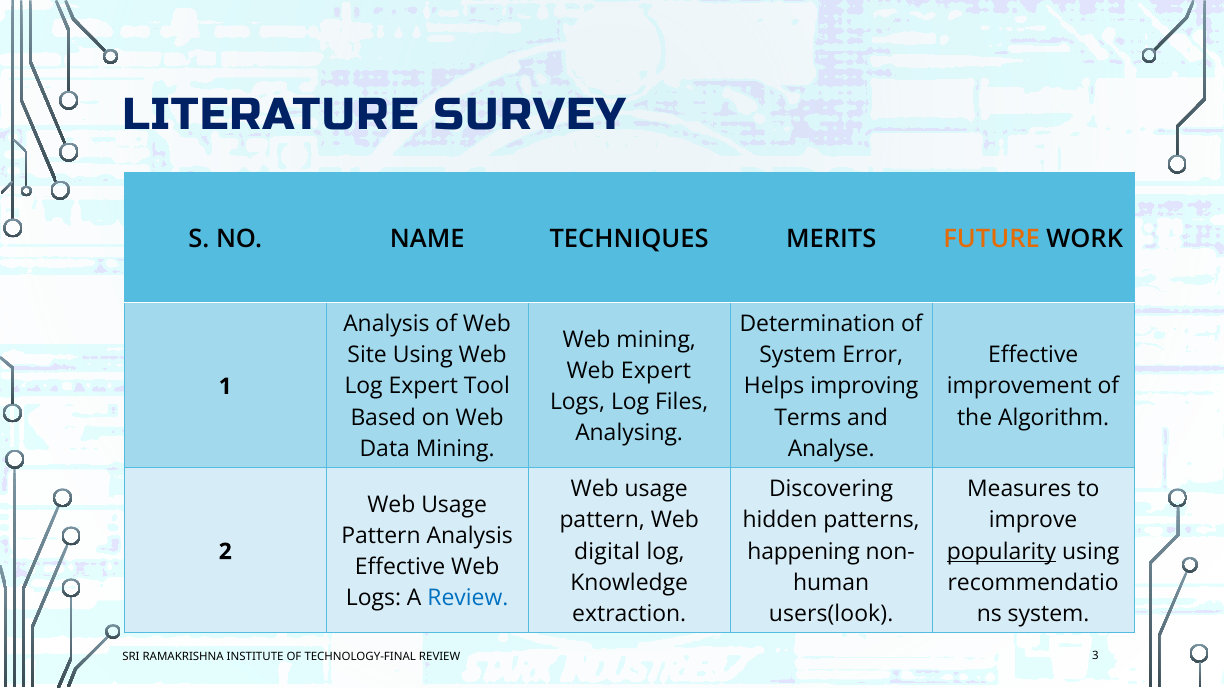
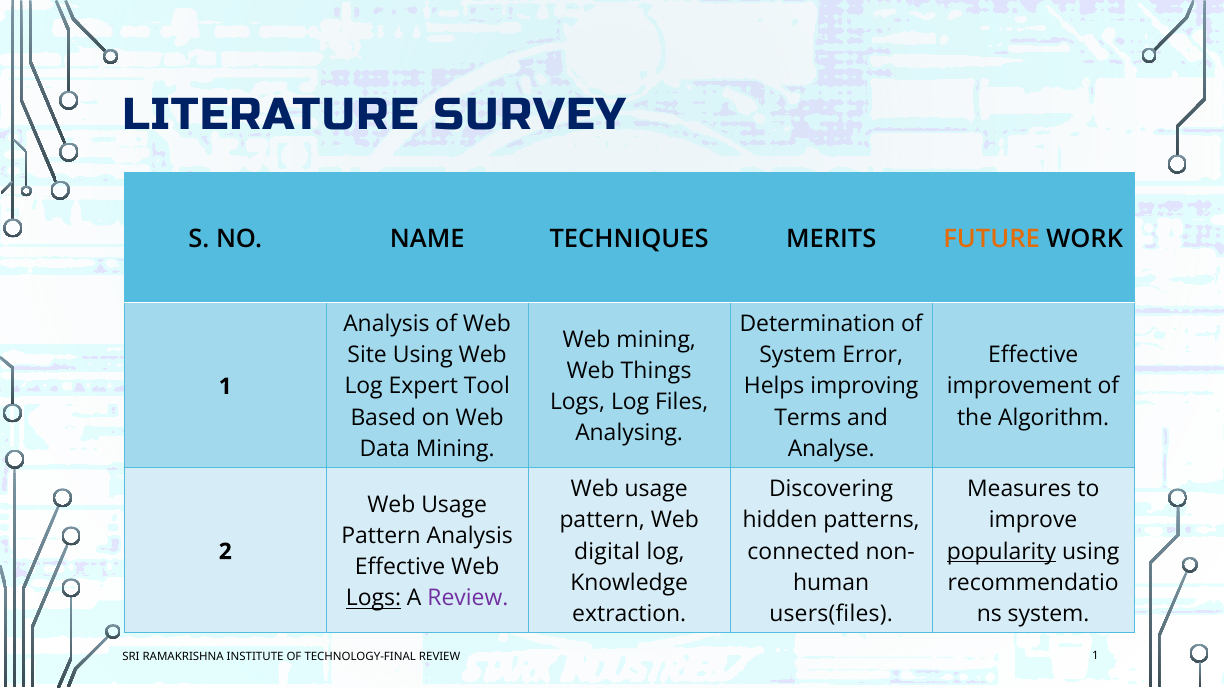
Web Expert: Expert -> Things
happening: happening -> connected
Logs at (373, 599) underline: none -> present
Review at (468, 599) colour: blue -> purple
users(look: users(look -> users(files
REVIEW 3: 3 -> 1
